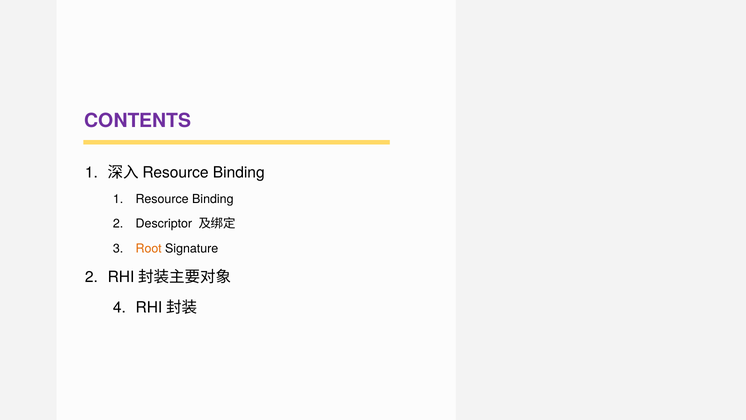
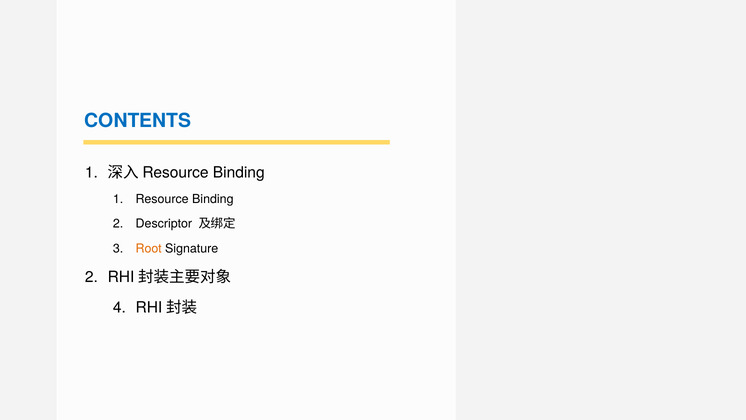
CONTENTS colour: purple -> blue
